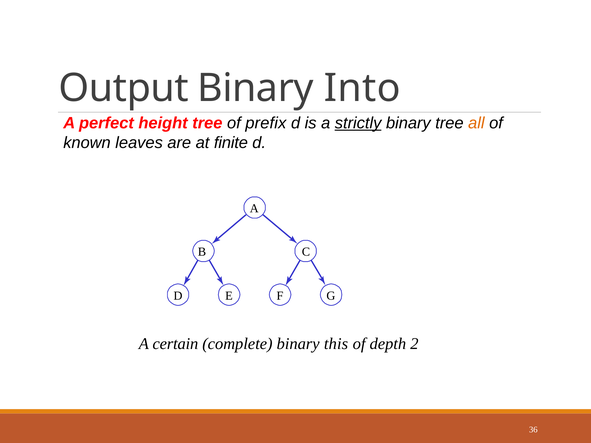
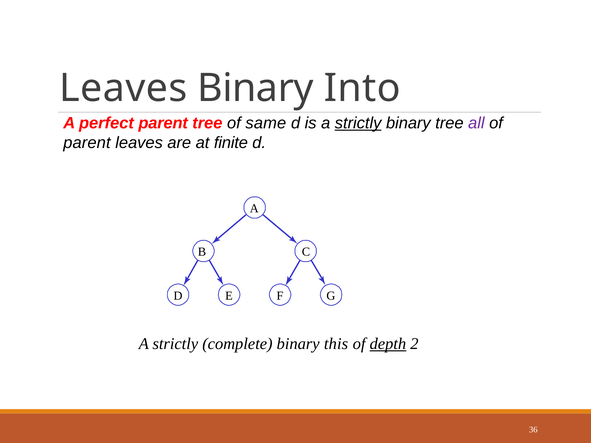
Output at (124, 88): Output -> Leaves
perfect height: height -> parent
prefix: prefix -> same
all colour: orange -> purple
known at (87, 143): known -> parent
certain at (175, 344): certain -> strictly
depth underline: none -> present
